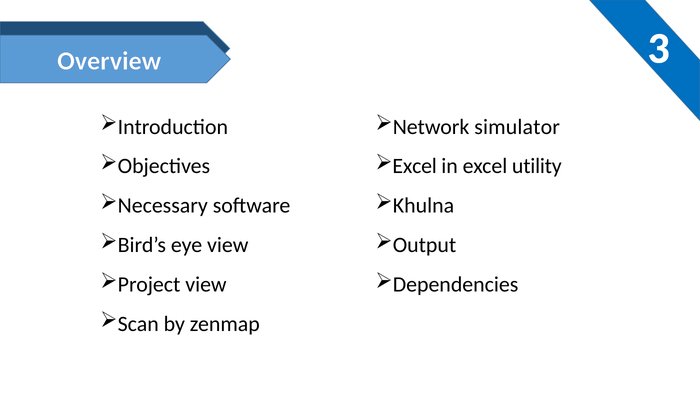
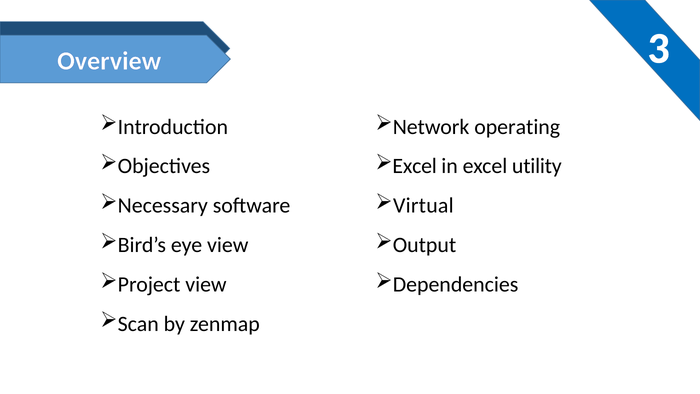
simulator: simulator -> operating
Khulna: Khulna -> Virtual
